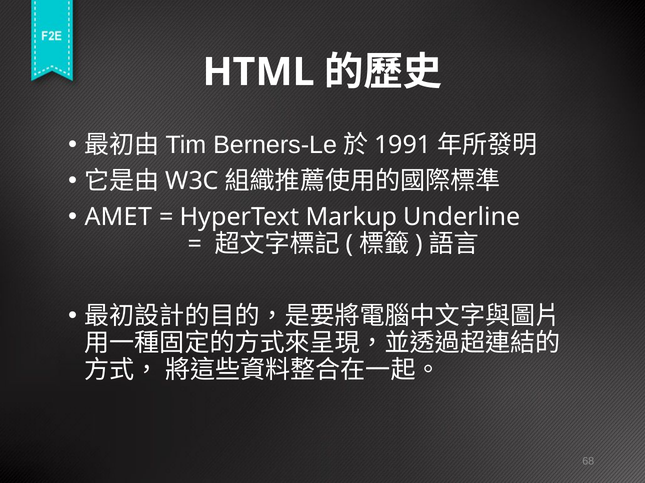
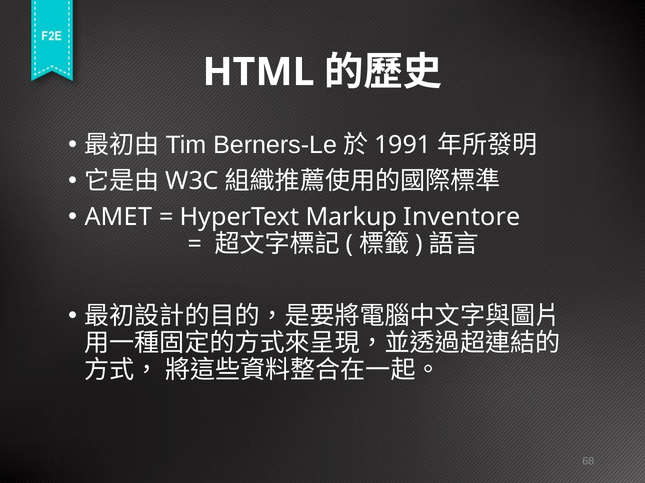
Underline: Underline -> Inventore
